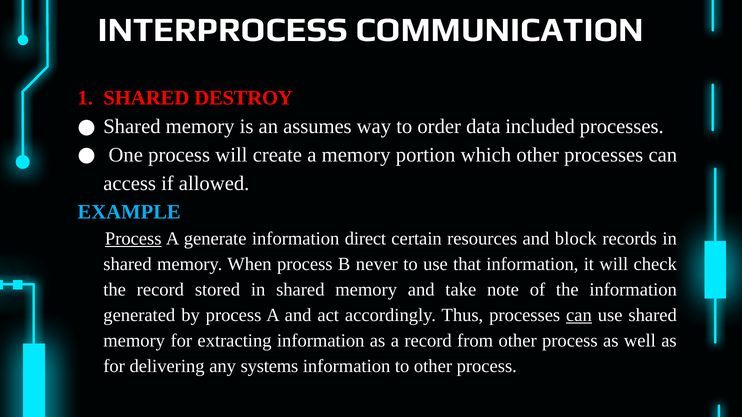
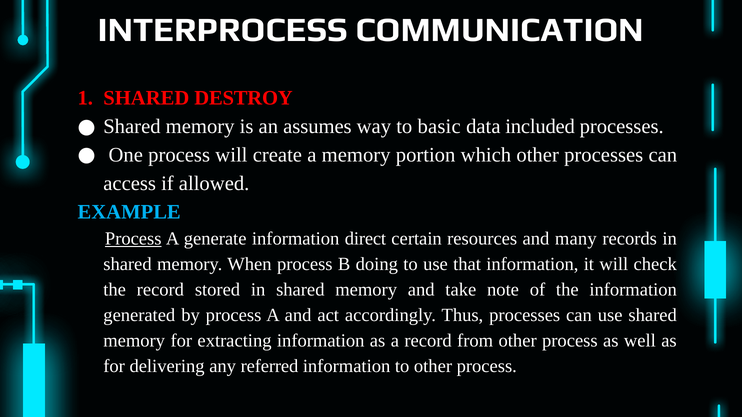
order: order -> basic
block: block -> many
never: never -> doing
can at (579, 315) underline: present -> none
systems: systems -> referred
